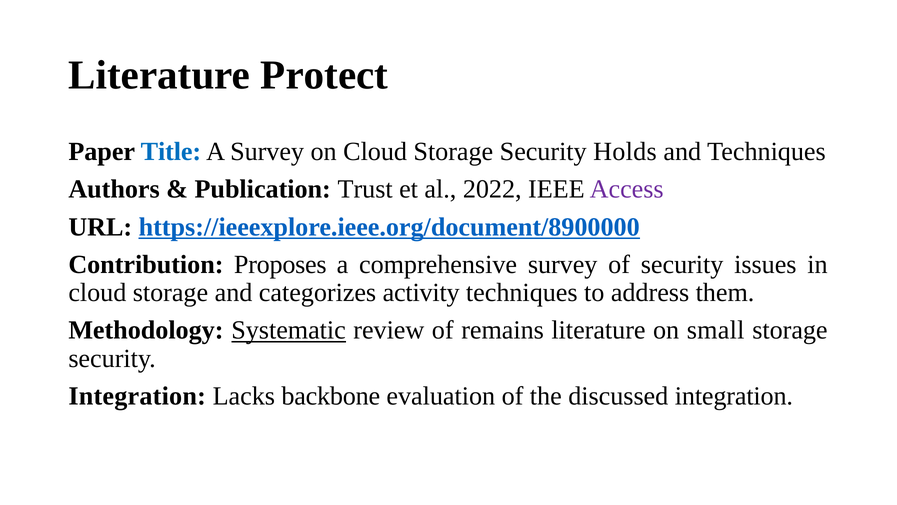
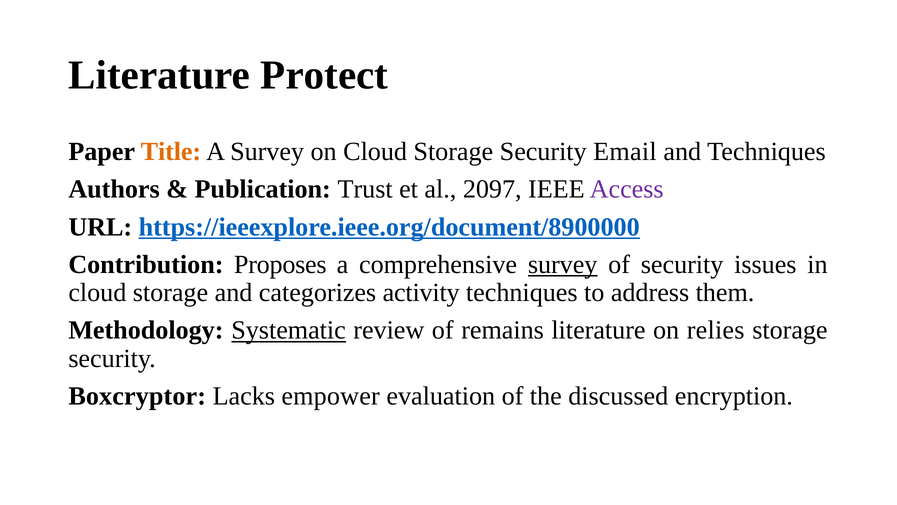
Title colour: blue -> orange
Holds: Holds -> Email
2022: 2022 -> 2097
survey at (563, 264) underline: none -> present
small: small -> relies
Integration at (137, 396): Integration -> Boxcryptor
backbone: backbone -> empower
discussed integration: integration -> encryption
